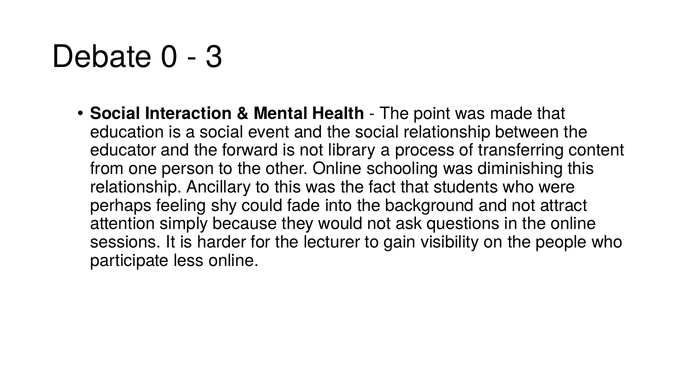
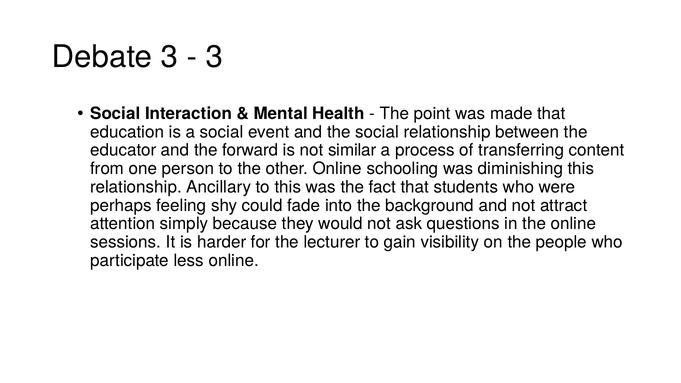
Debate 0: 0 -> 3
library: library -> similar
